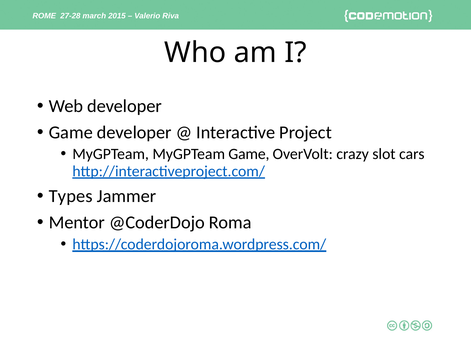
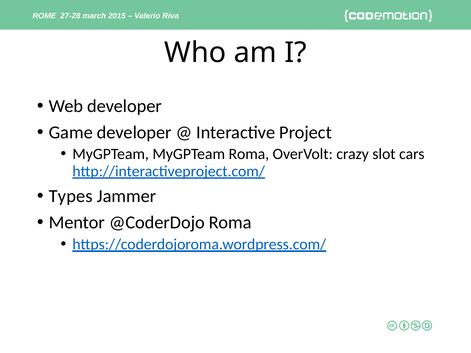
MyGPTeam Game: Game -> Roma
